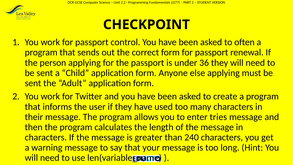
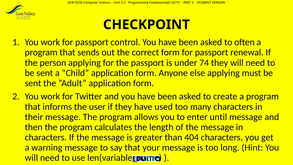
36: 36 -> 74
tries: tries -> until
240: 240 -> 404
